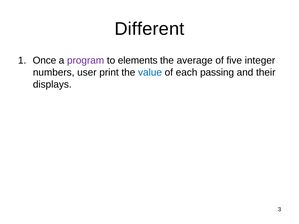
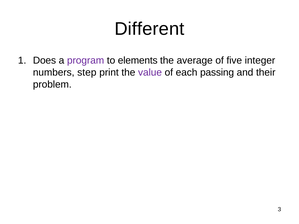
Once: Once -> Does
user: user -> step
value colour: blue -> purple
displays: displays -> problem
